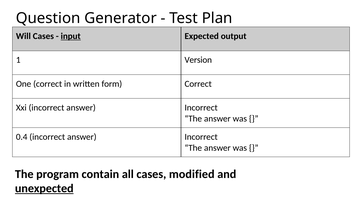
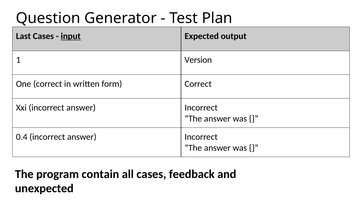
Will: Will -> Last
modified: modified -> feedback
unexpected underline: present -> none
